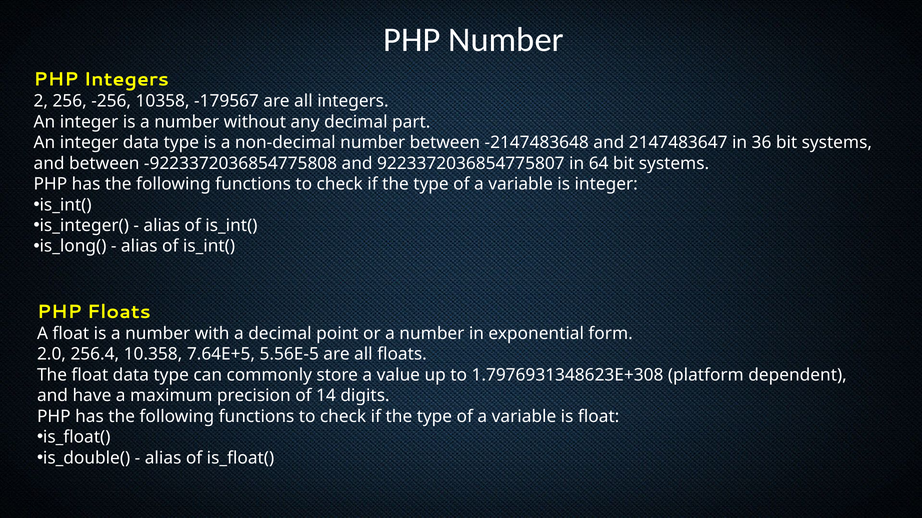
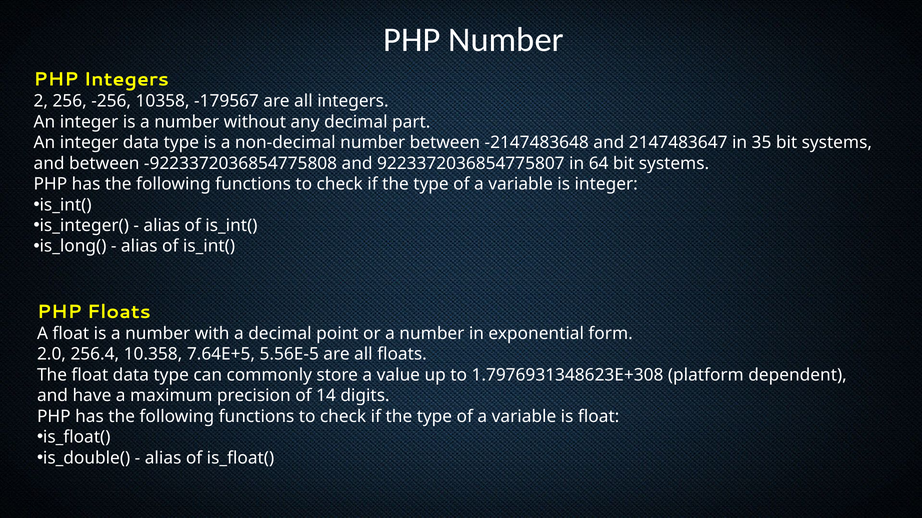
36: 36 -> 35
